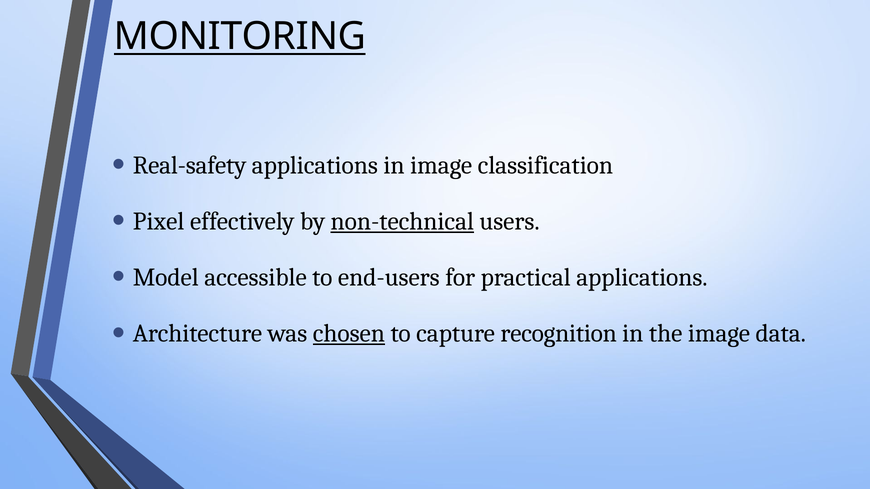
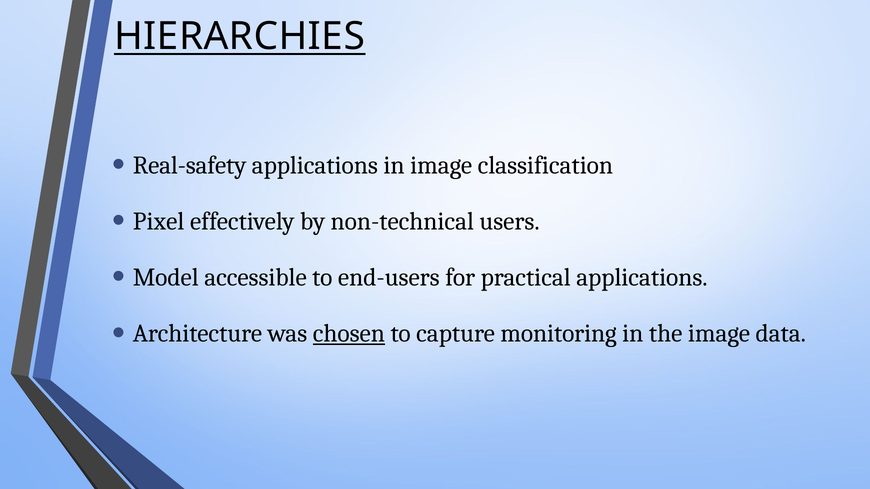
MONITORING: MONITORING -> HIERARCHIES
non-technical underline: present -> none
recognition: recognition -> monitoring
